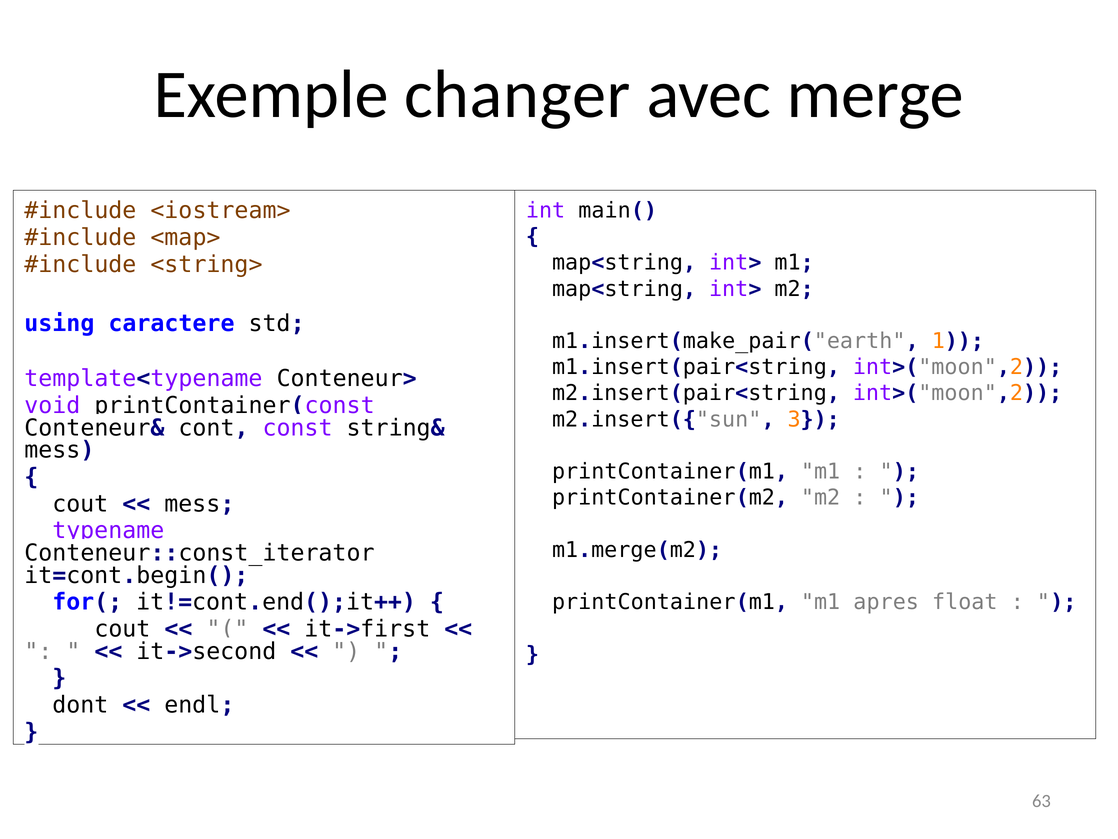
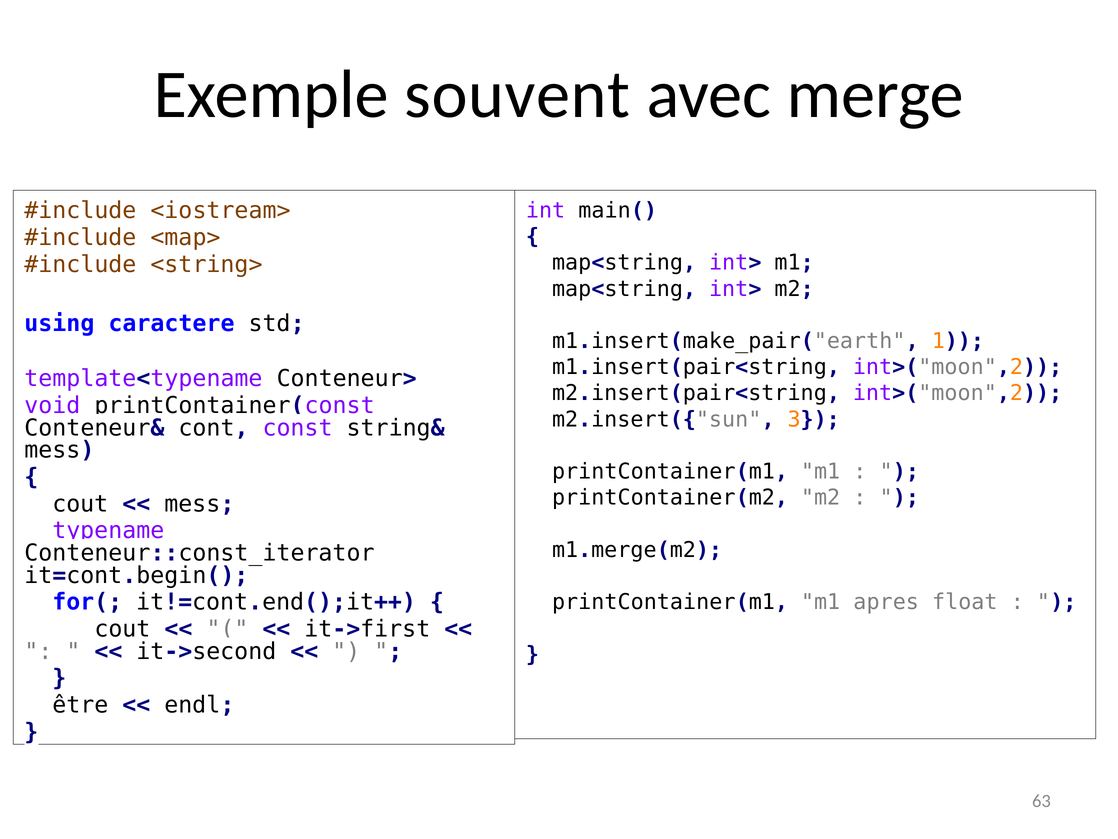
changer: changer -> souvent
dont: dont -> être
